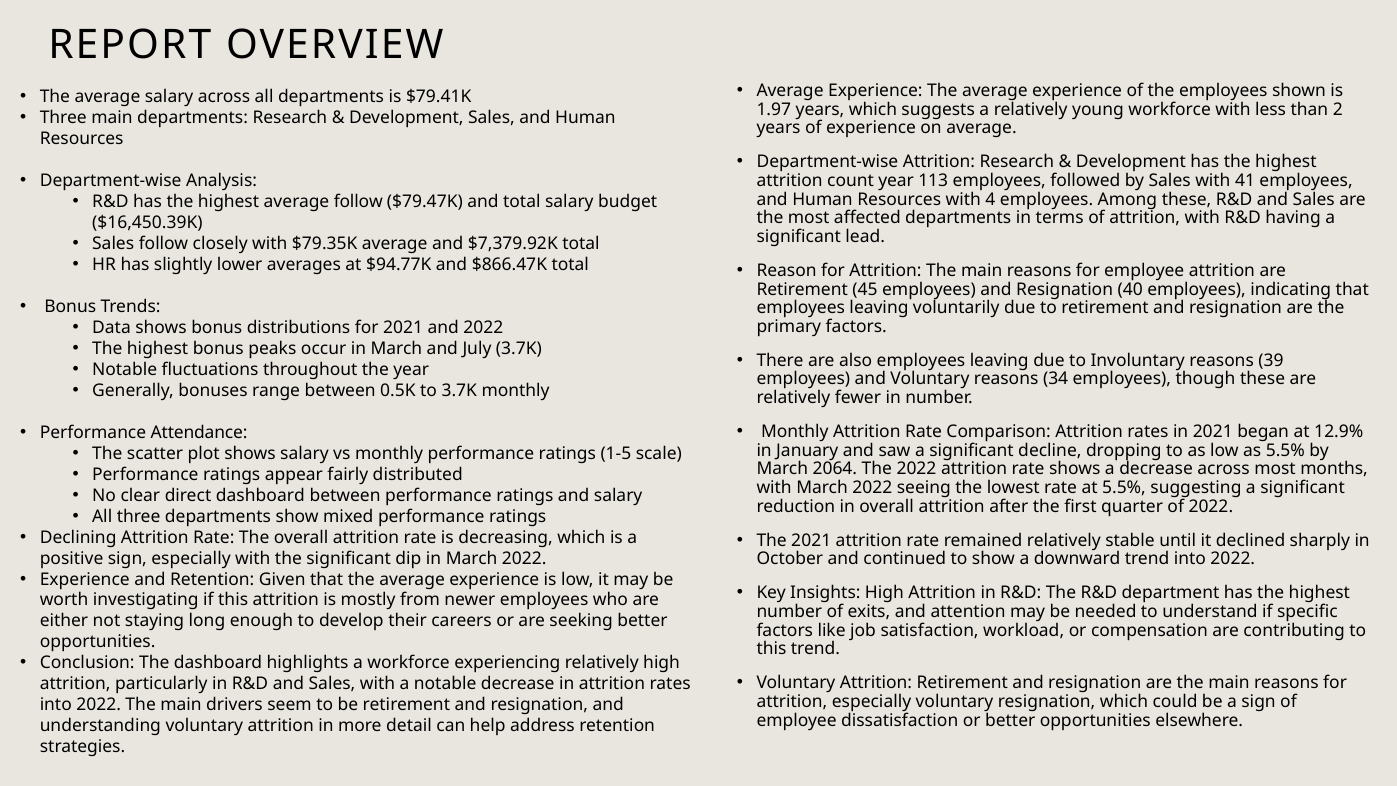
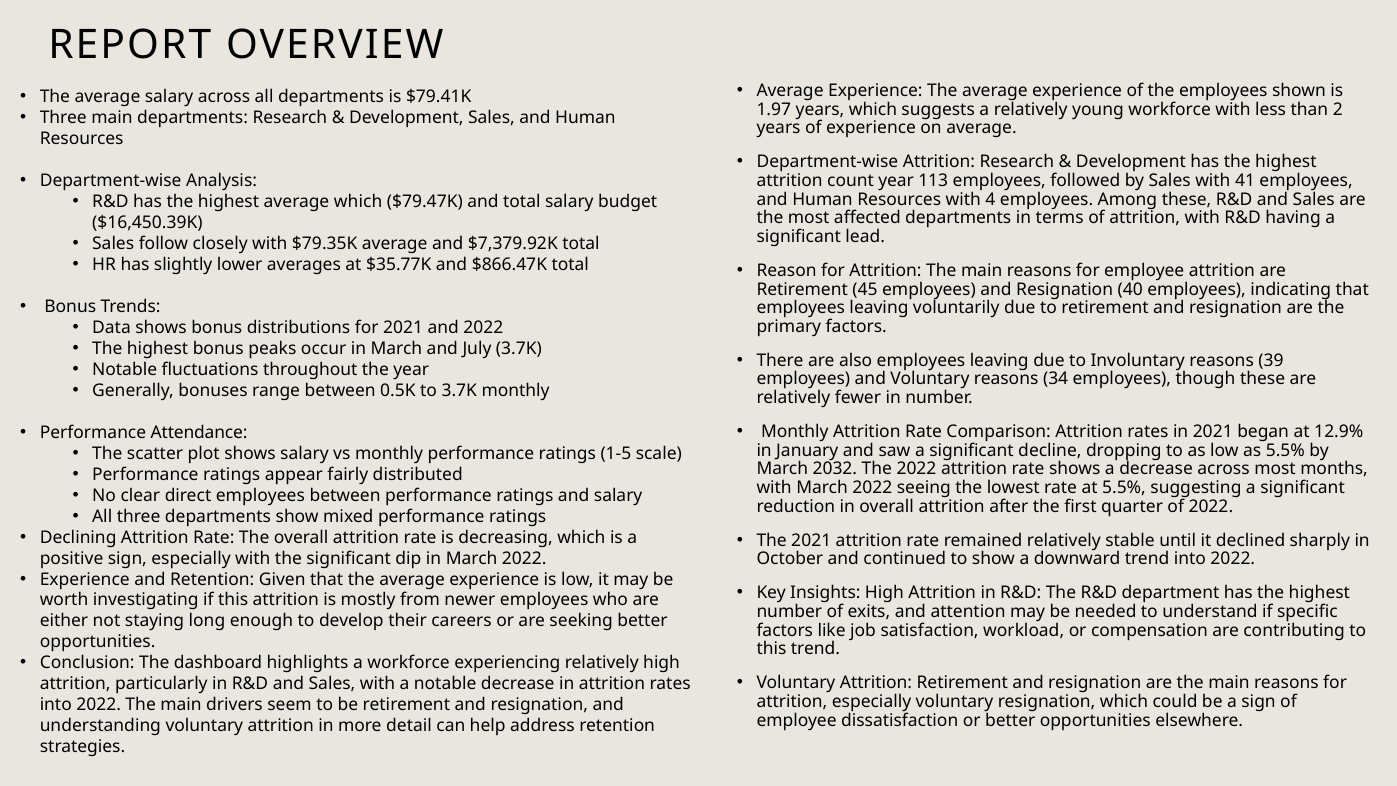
average follow: follow -> which
$94.77K: $94.77K -> $35.77K
2064: 2064 -> 2032
direct dashboard: dashboard -> employees
